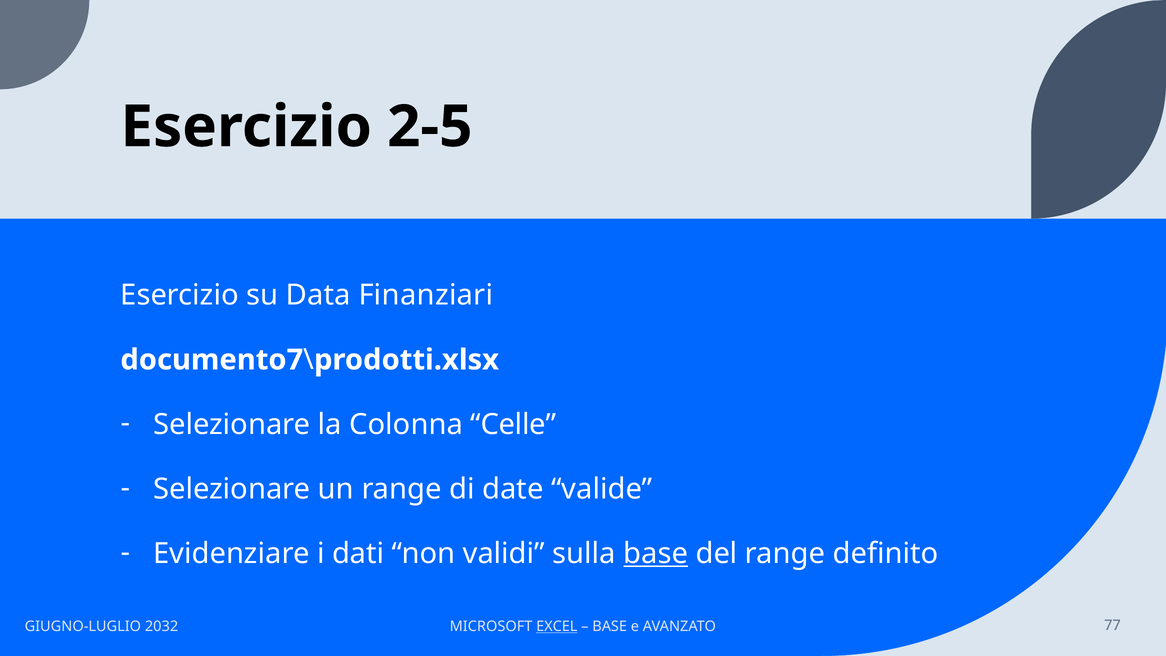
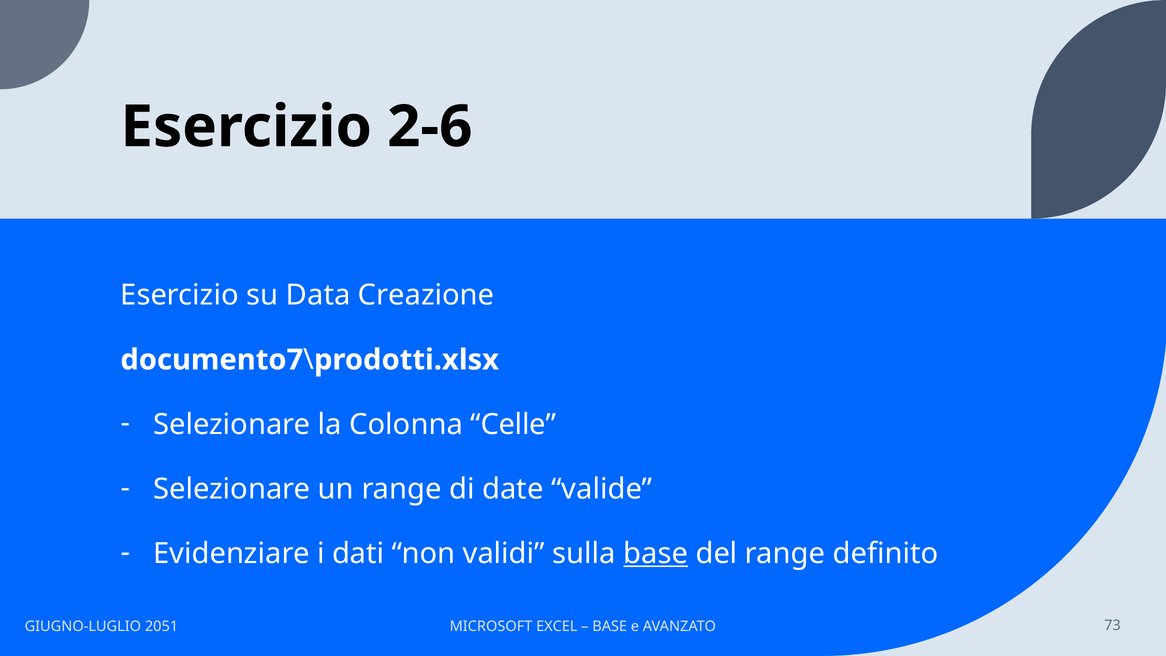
2-5: 2-5 -> 2-6
Finanziari: Finanziari -> Creazione
2032: 2032 -> 2051
EXCEL underline: present -> none
77: 77 -> 73
